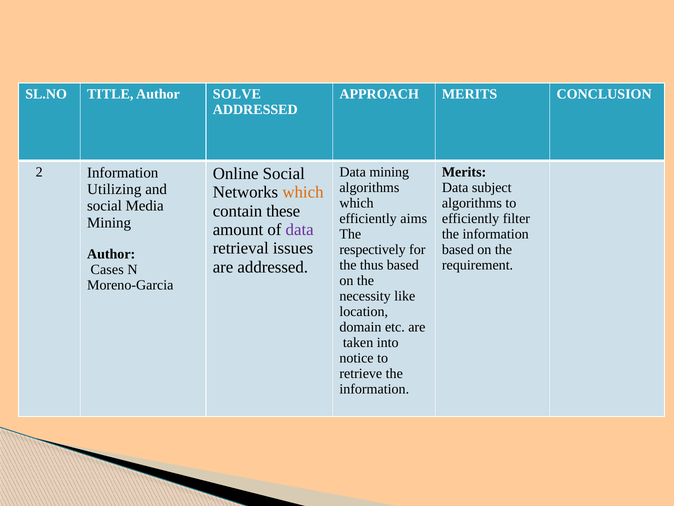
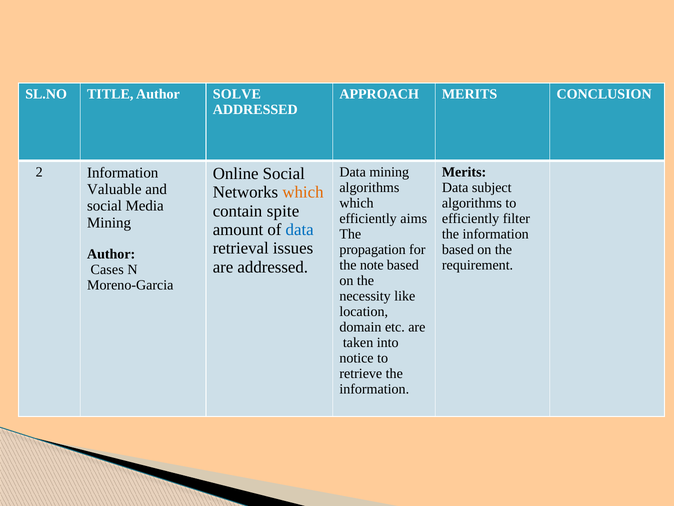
Utilizing: Utilizing -> Valuable
these: these -> spite
data at (300, 229) colour: purple -> blue
respectively: respectively -> propagation
thus: thus -> note
